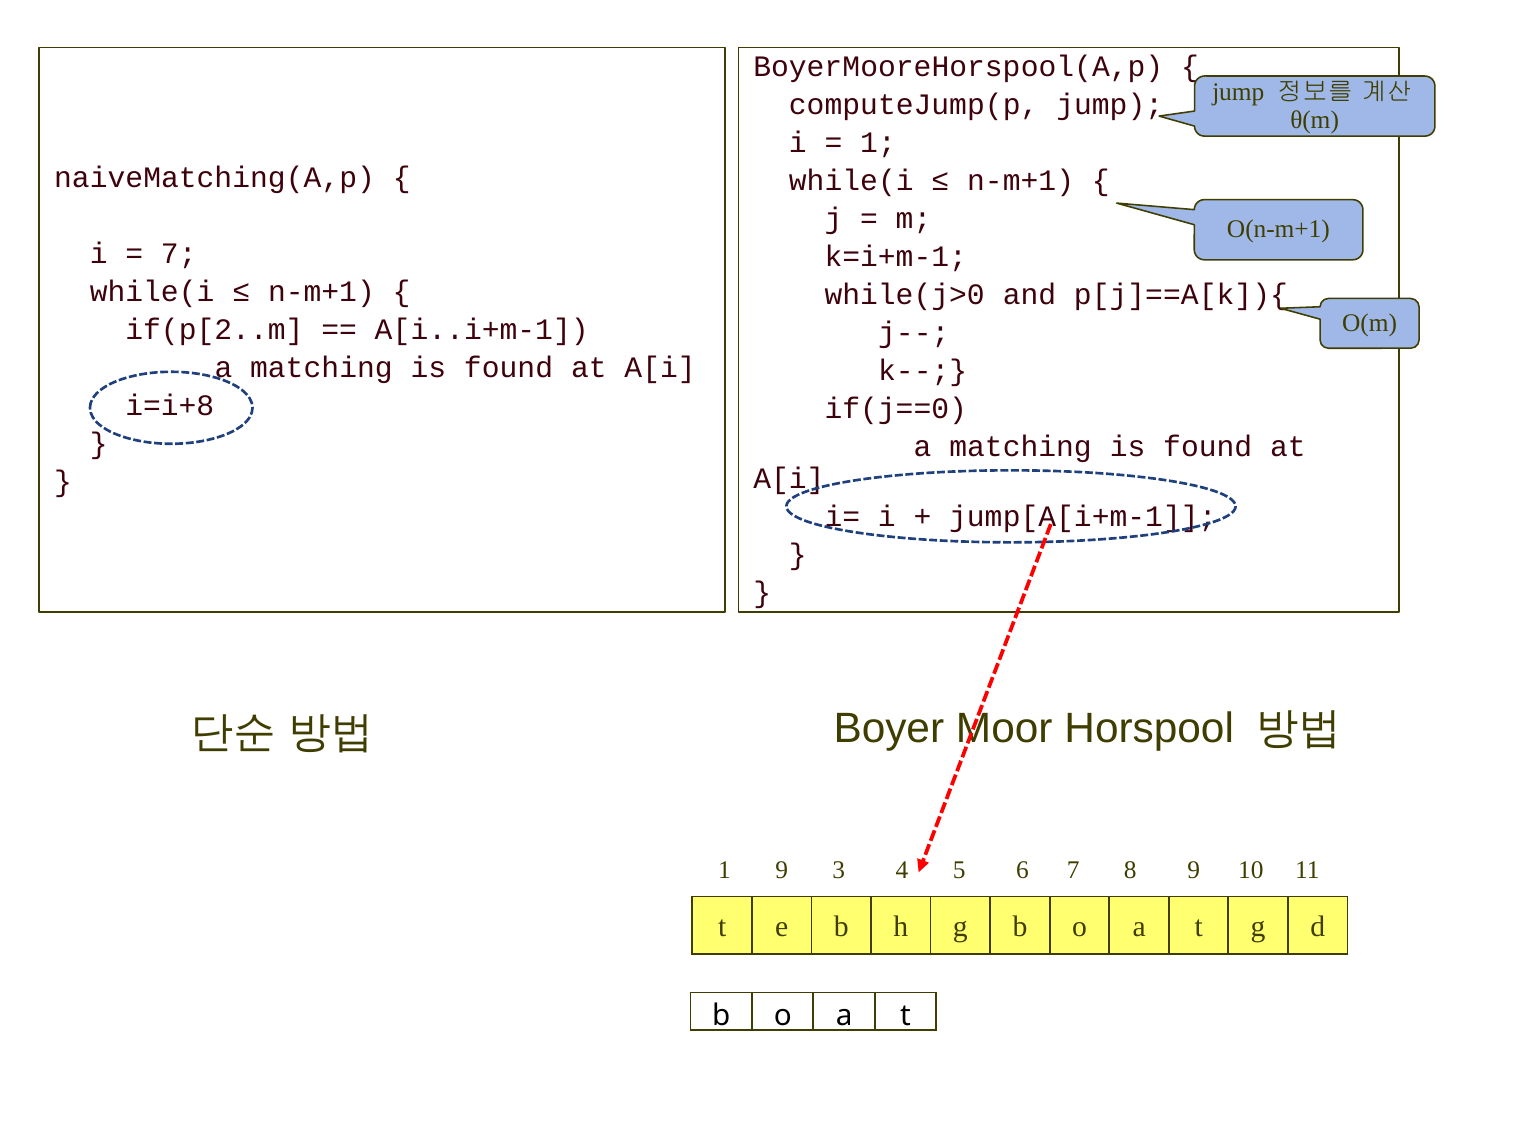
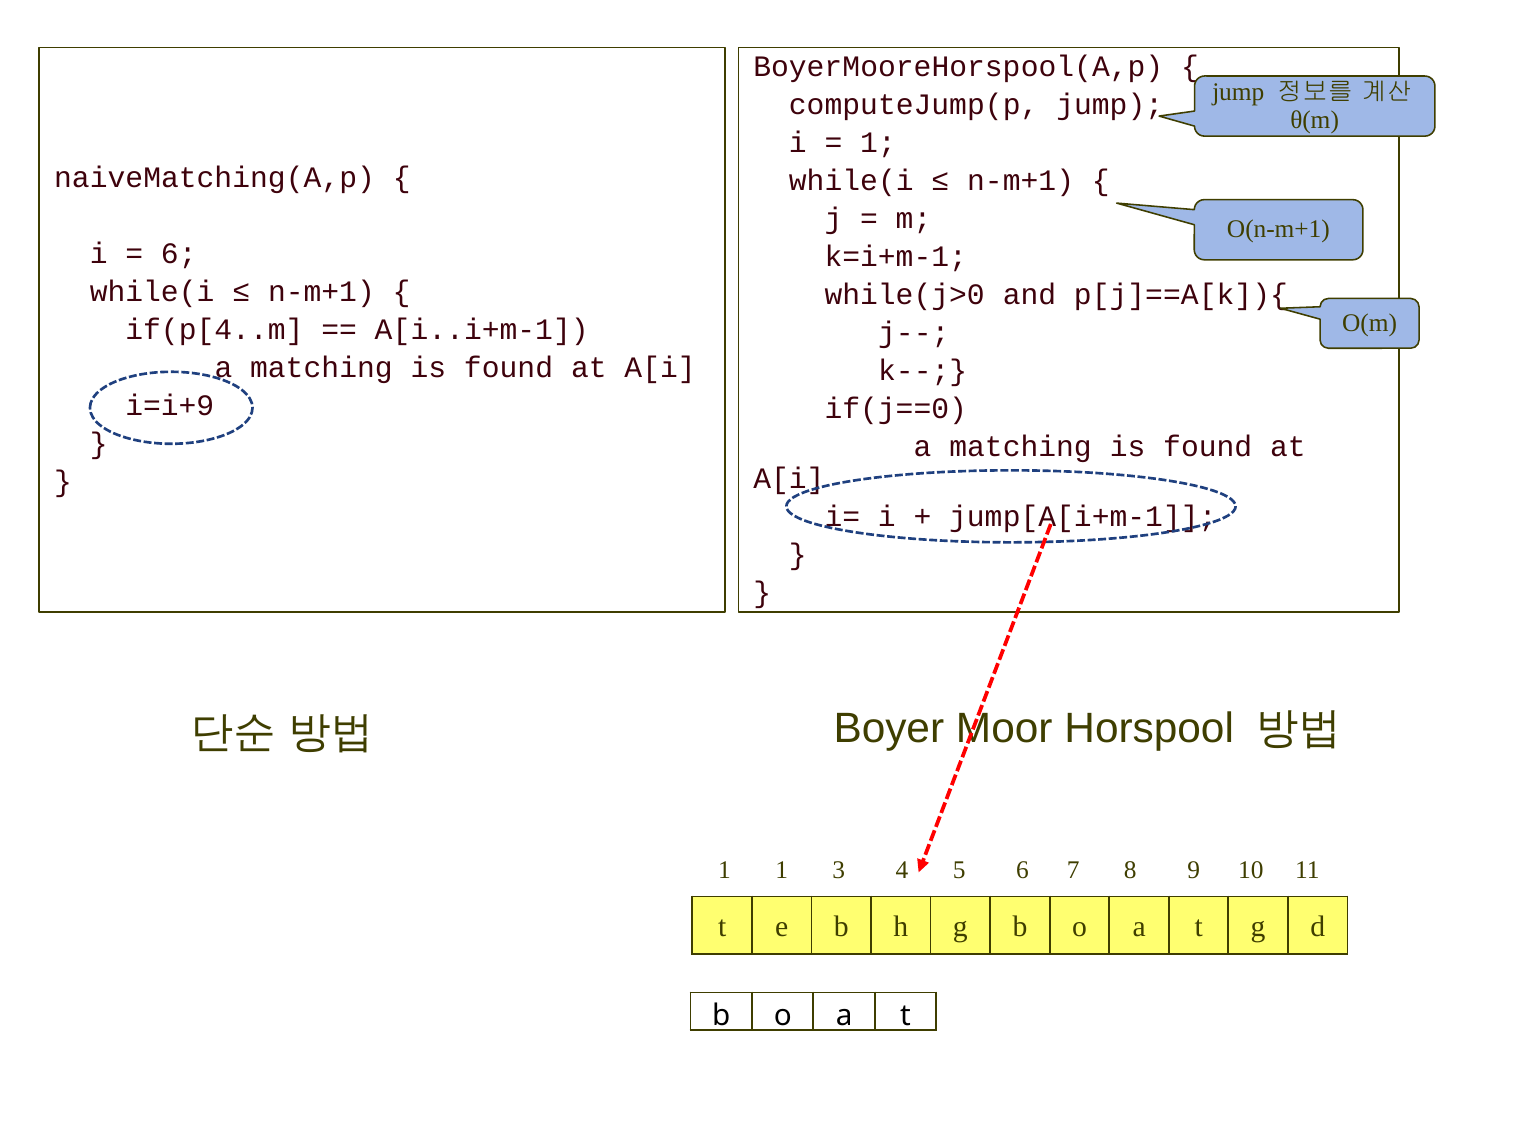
7 at (179, 254): 7 -> 6
if(p[2..m: if(p[2..m -> if(p[4..m
i=i+8: i=i+8 -> i=i+9
1 9: 9 -> 1
